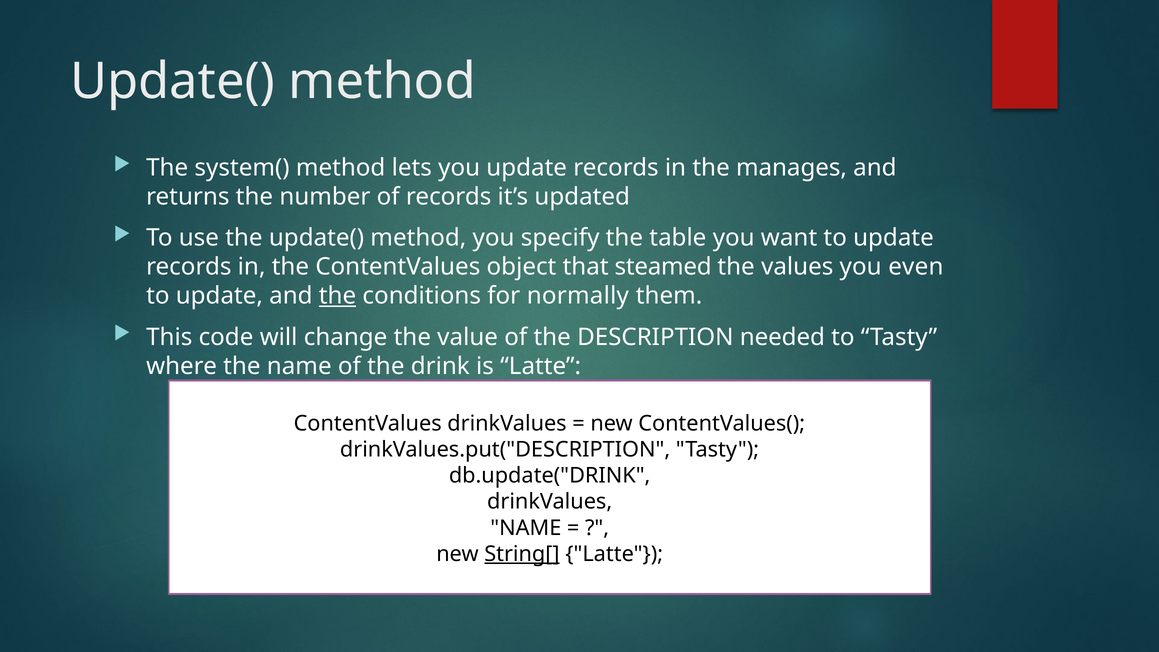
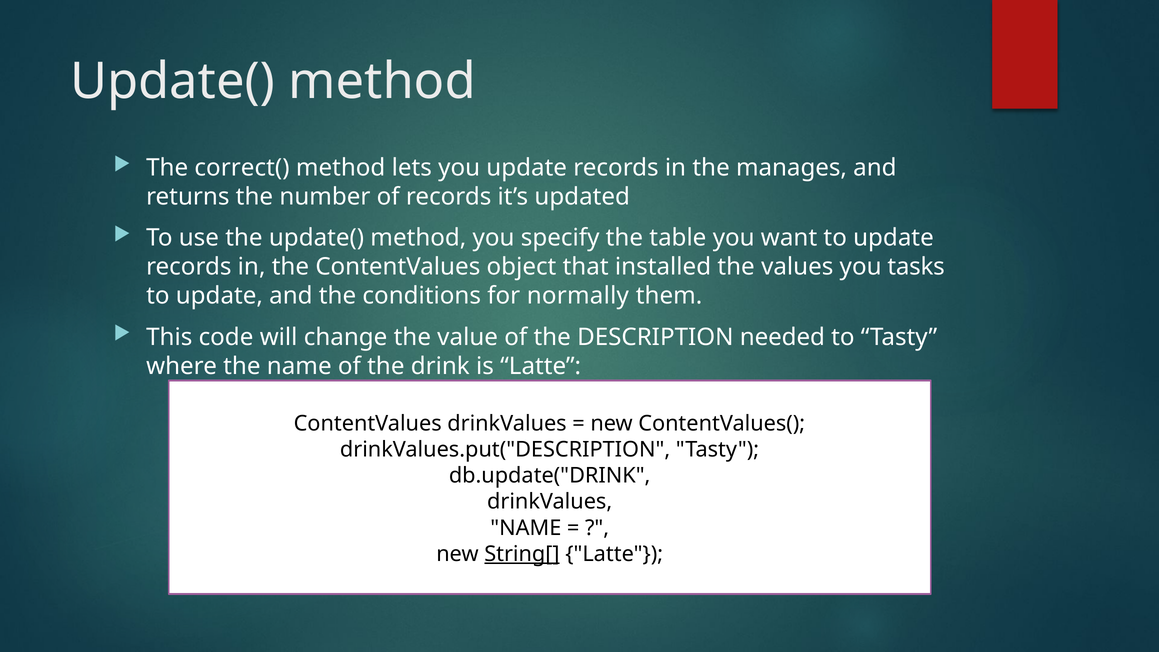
system(: system( -> correct(
steamed: steamed -> installed
even: even -> tasks
the at (338, 296) underline: present -> none
